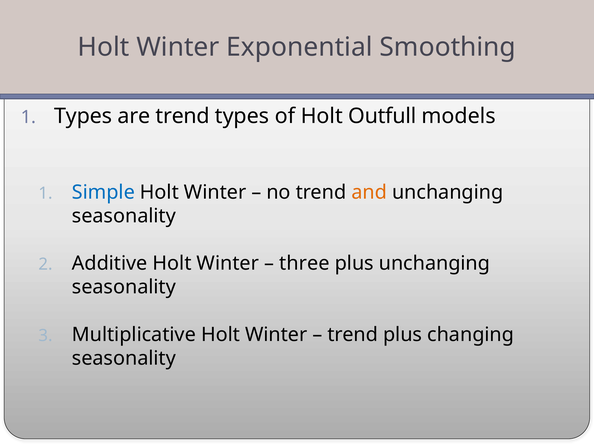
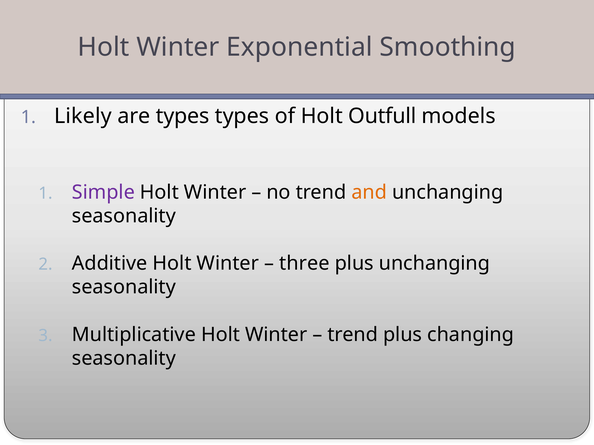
Types at (83, 116): Types -> Likely
are trend: trend -> types
Simple colour: blue -> purple
